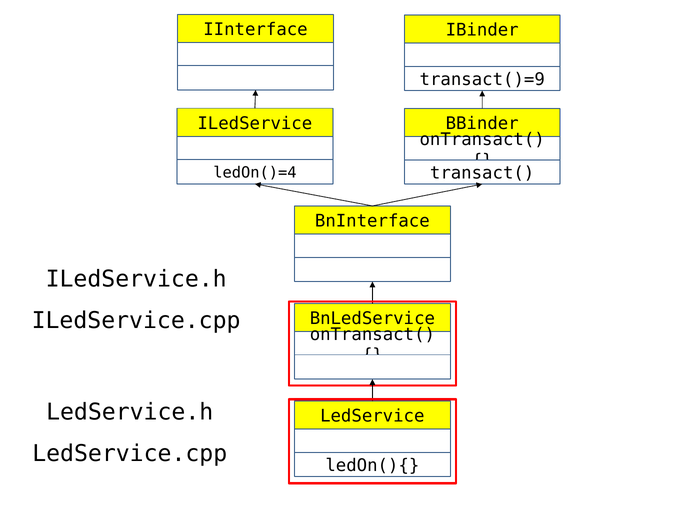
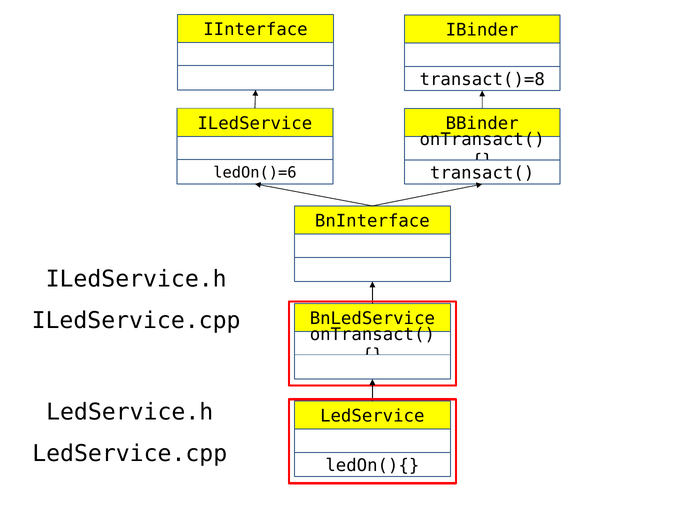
transact()=9: transact()=9 -> transact()=8
ledOn()=4: ledOn()=4 -> ledOn()=6
